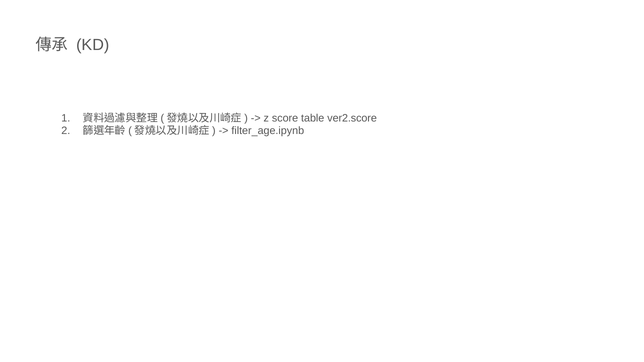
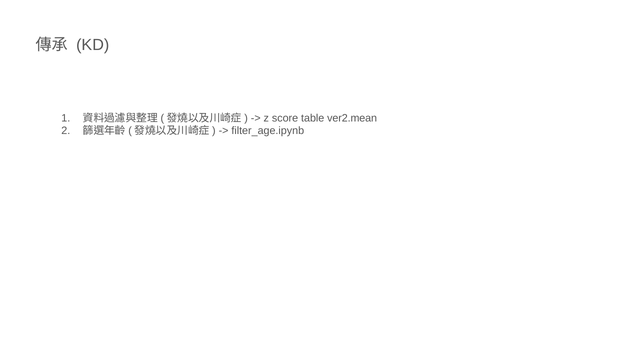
ver2.score: ver2.score -> ver2.mean
